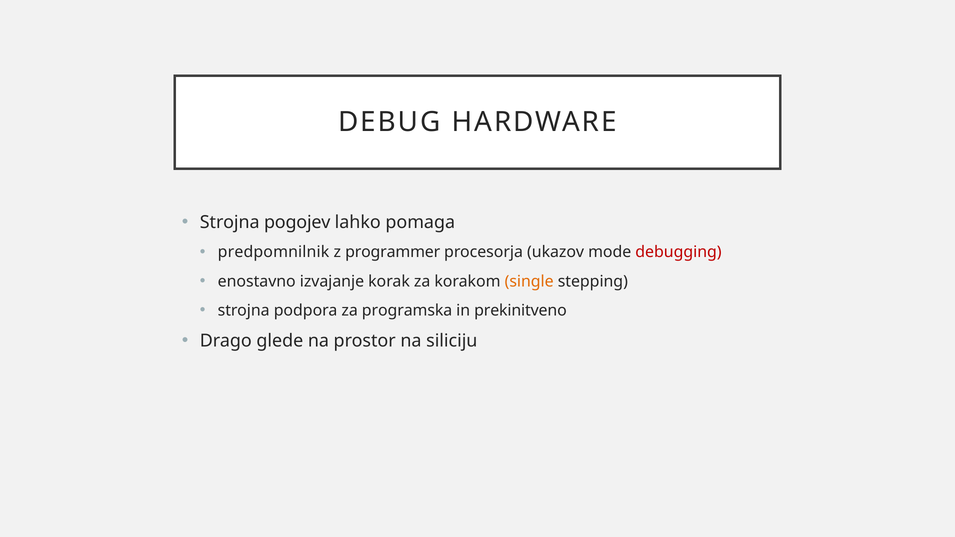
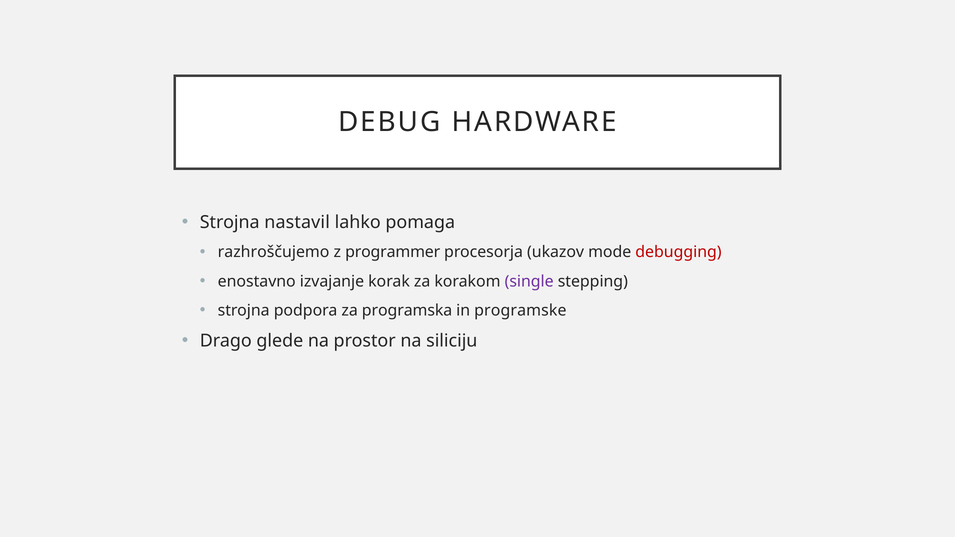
pogojev: pogojev -> nastavil
predpomnilnik: predpomnilnik -> razhroščujemo
single colour: orange -> purple
prekinitveno: prekinitveno -> programske
